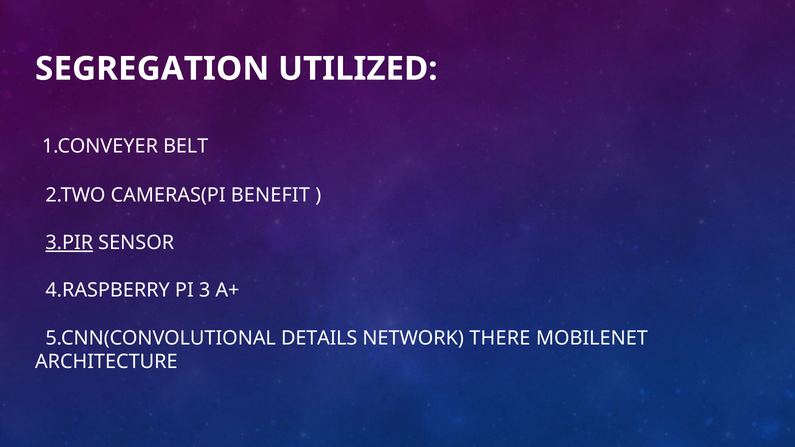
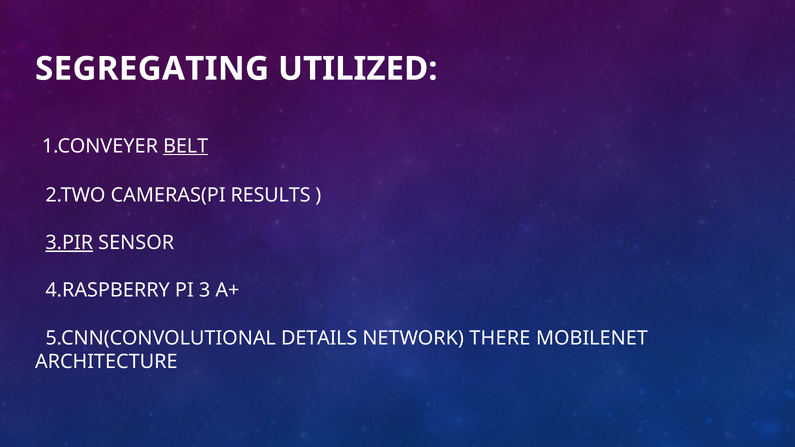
SEGREGATION: SEGREGATION -> SEGREGATING
BELT underline: none -> present
BENEFIT: BENEFIT -> RESULTS
